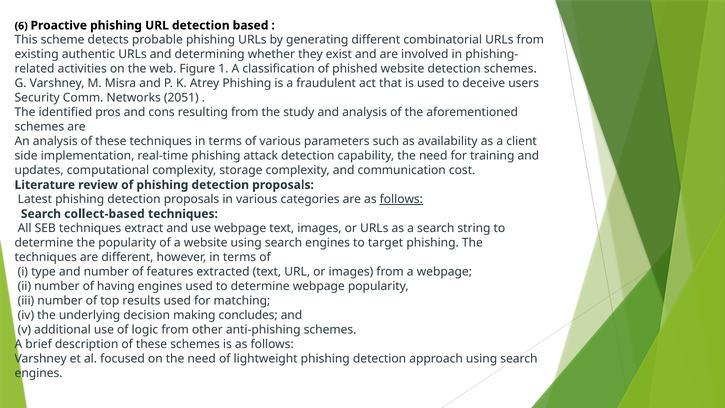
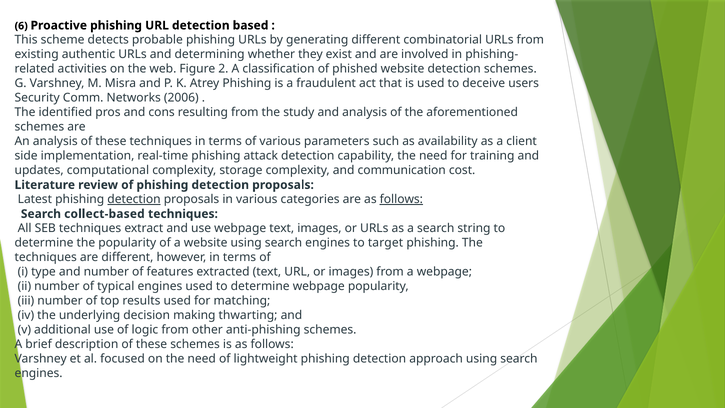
1: 1 -> 2
2051: 2051 -> 2006
detection at (134, 199) underline: none -> present
having: having -> typical
concludes: concludes -> thwarting
